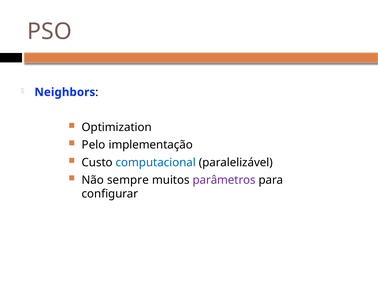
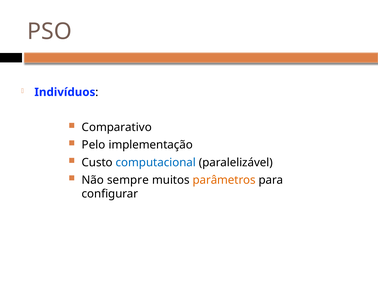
Neighbors: Neighbors -> Indivíduos
Optimization: Optimization -> Comparativo
parâmetros colour: purple -> orange
